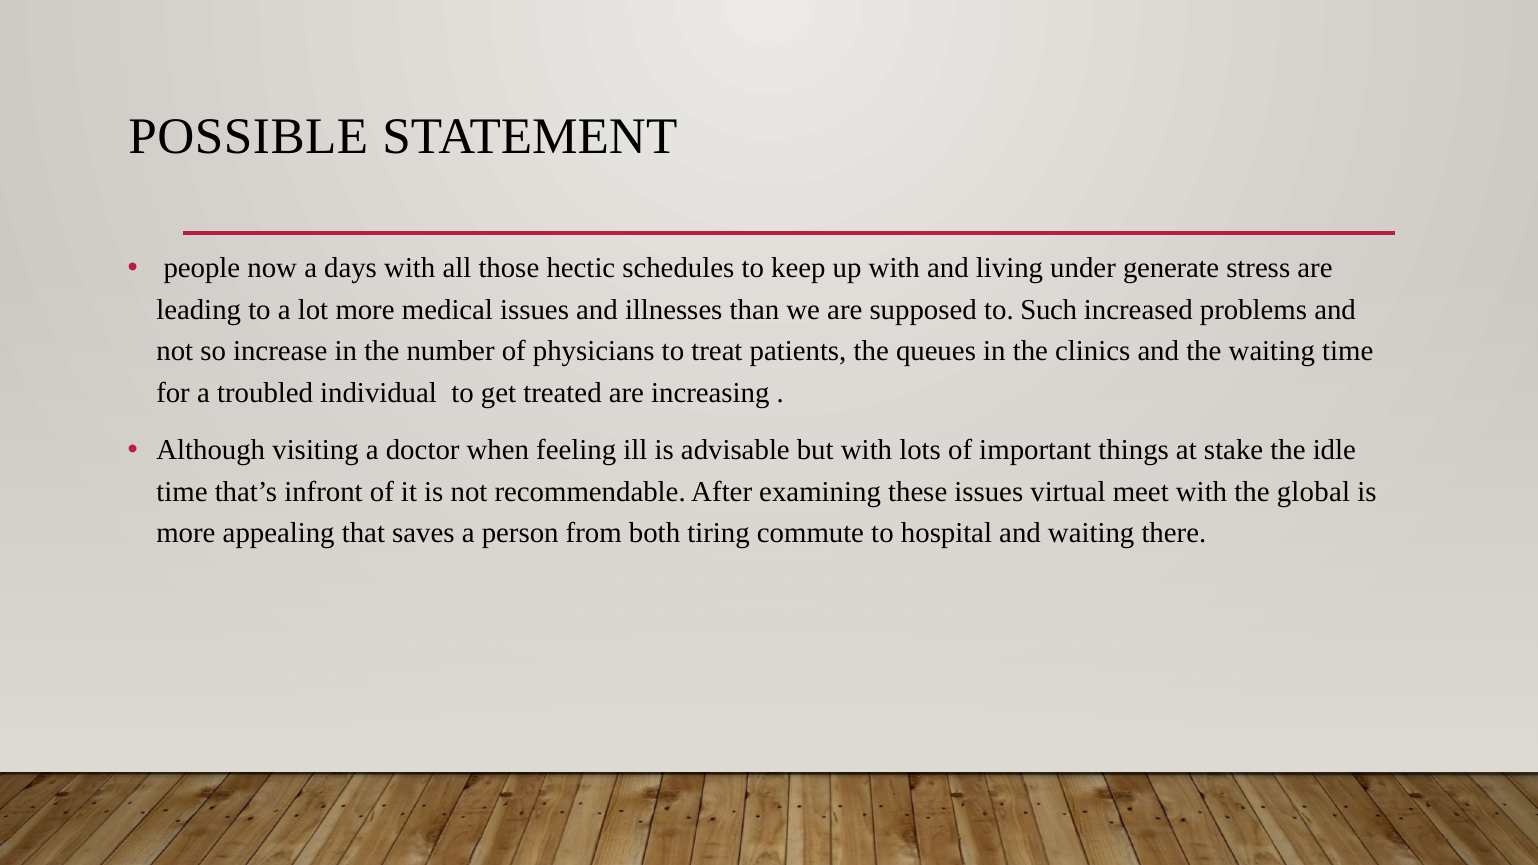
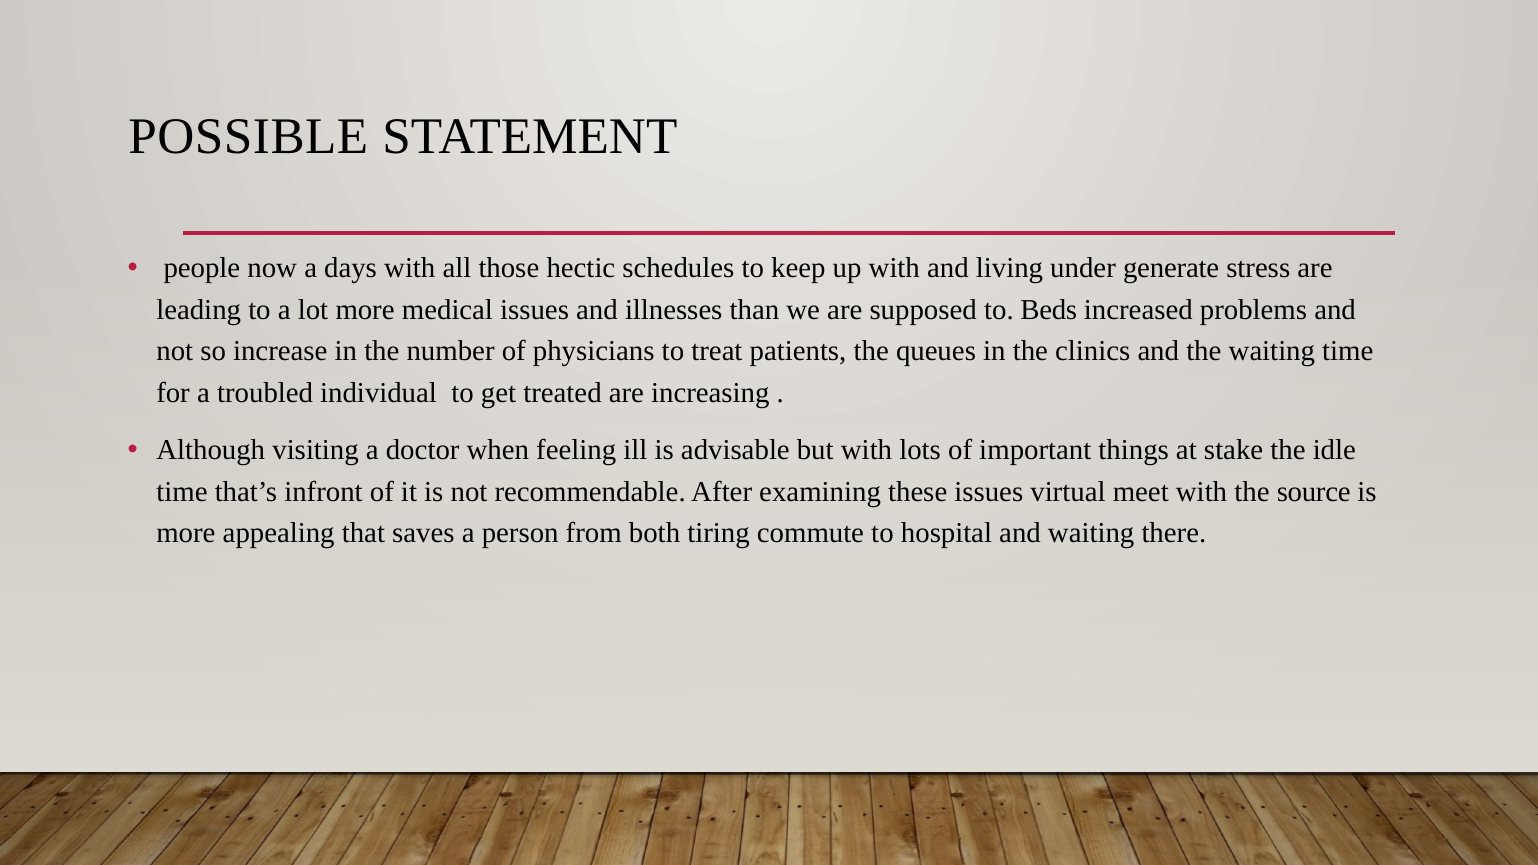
Such: Such -> Beds
global: global -> source
